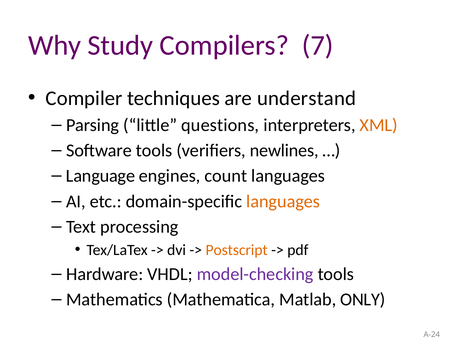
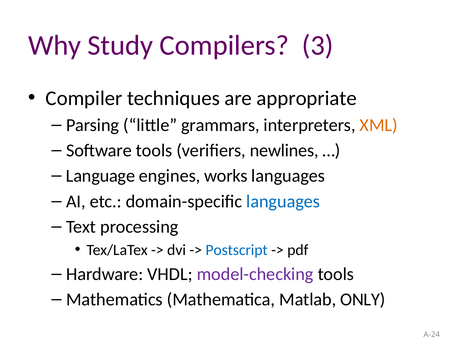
7: 7 -> 3
understand: understand -> appropriate
questions: questions -> grammars
count: count -> works
languages at (283, 201) colour: orange -> blue
Postscript colour: orange -> blue
